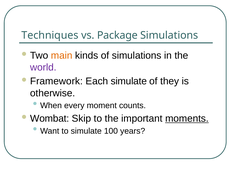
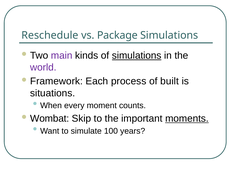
Techniques: Techniques -> Reschedule
main colour: orange -> purple
simulations at (137, 56) underline: none -> present
Each simulate: simulate -> process
they: they -> built
otherwise: otherwise -> situations
